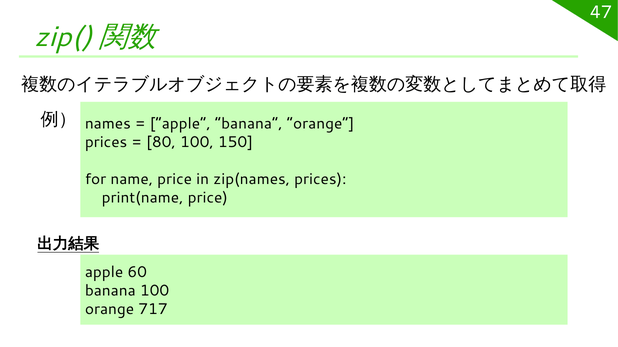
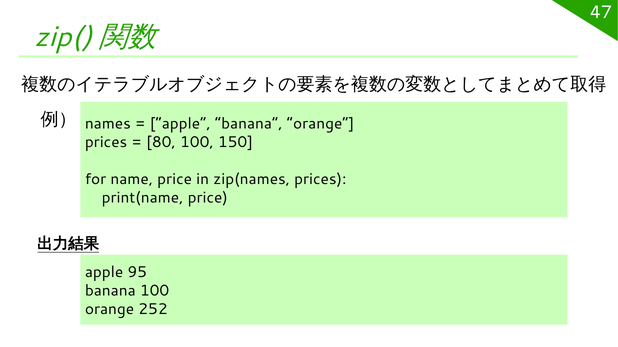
60: 60 -> 95
717: 717 -> 252
